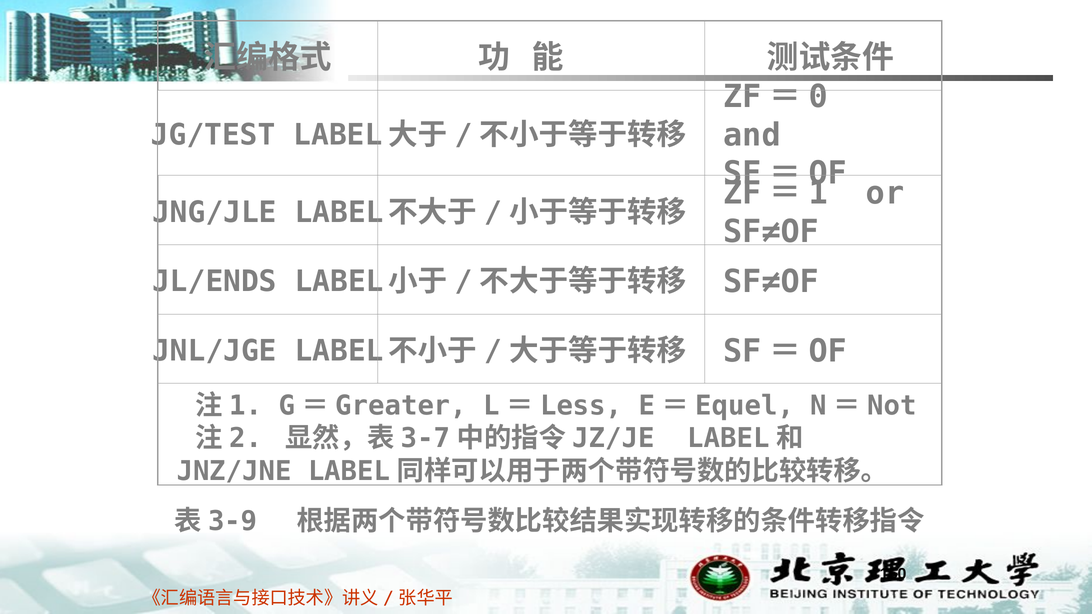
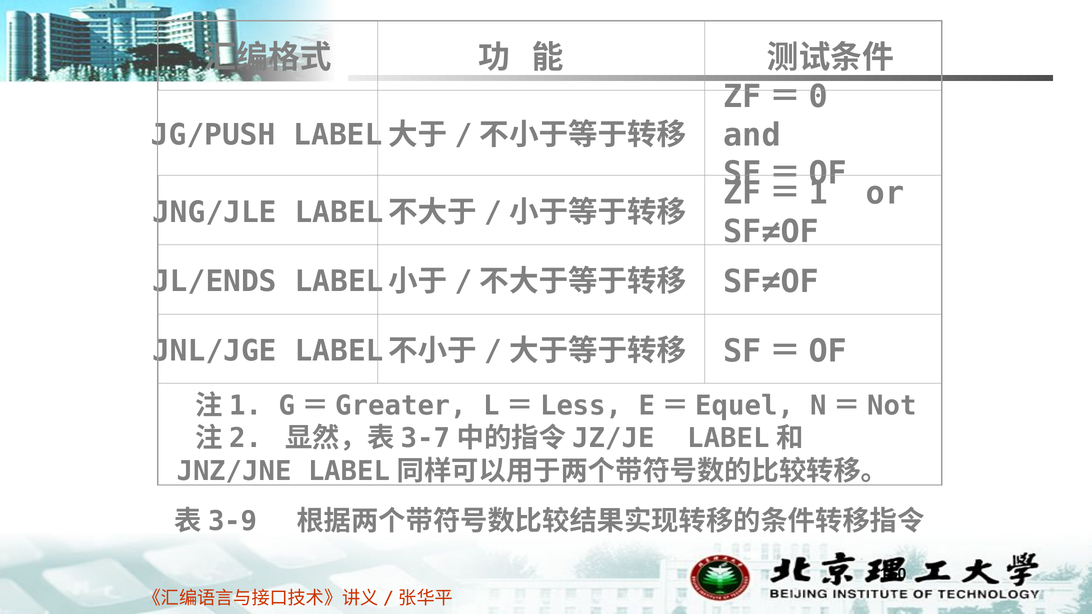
JG/TEST: JG/TEST -> JG/PUSH
